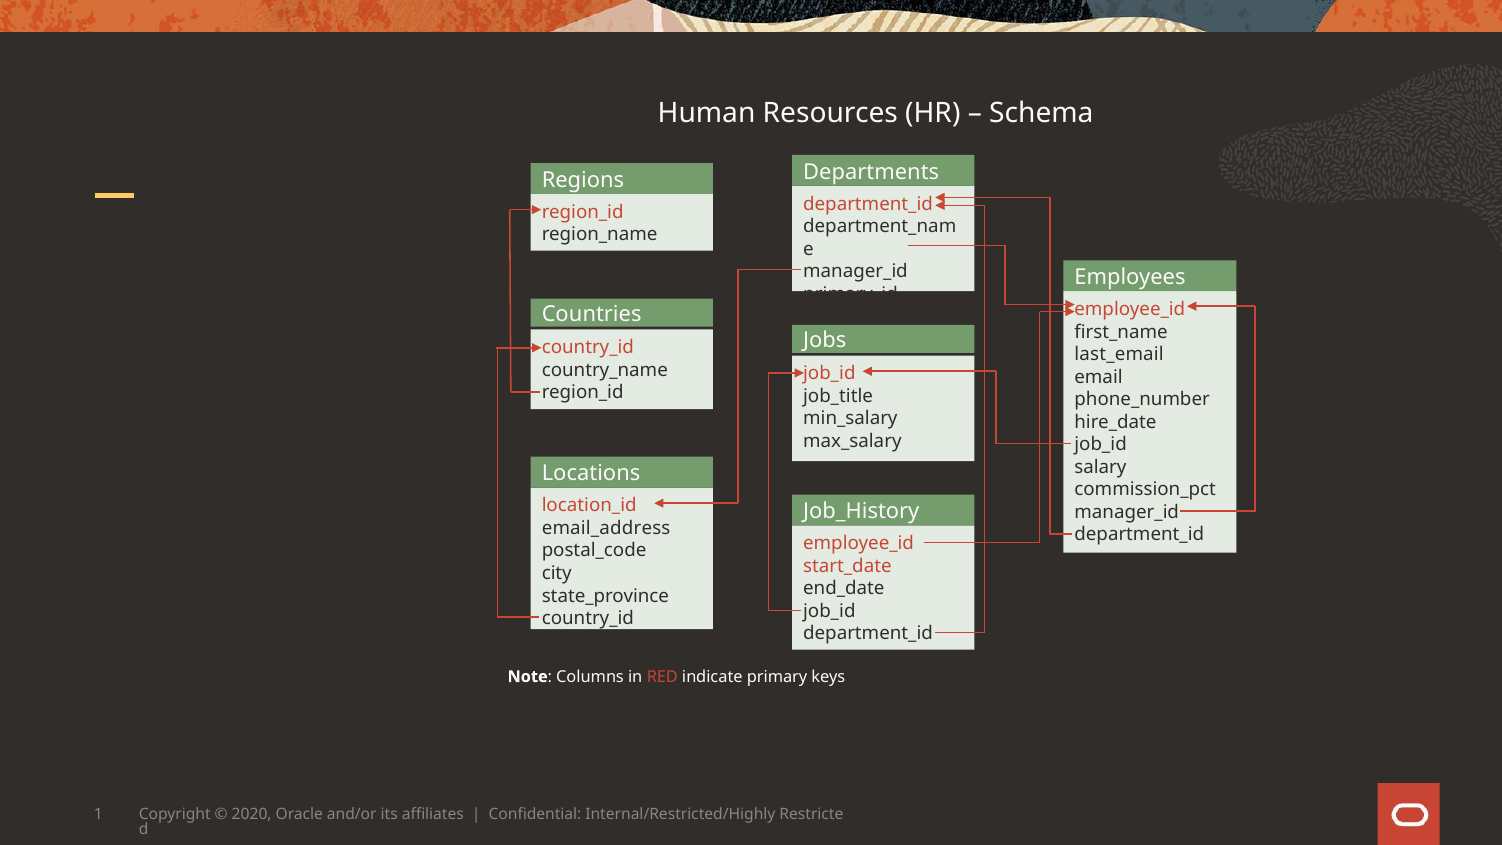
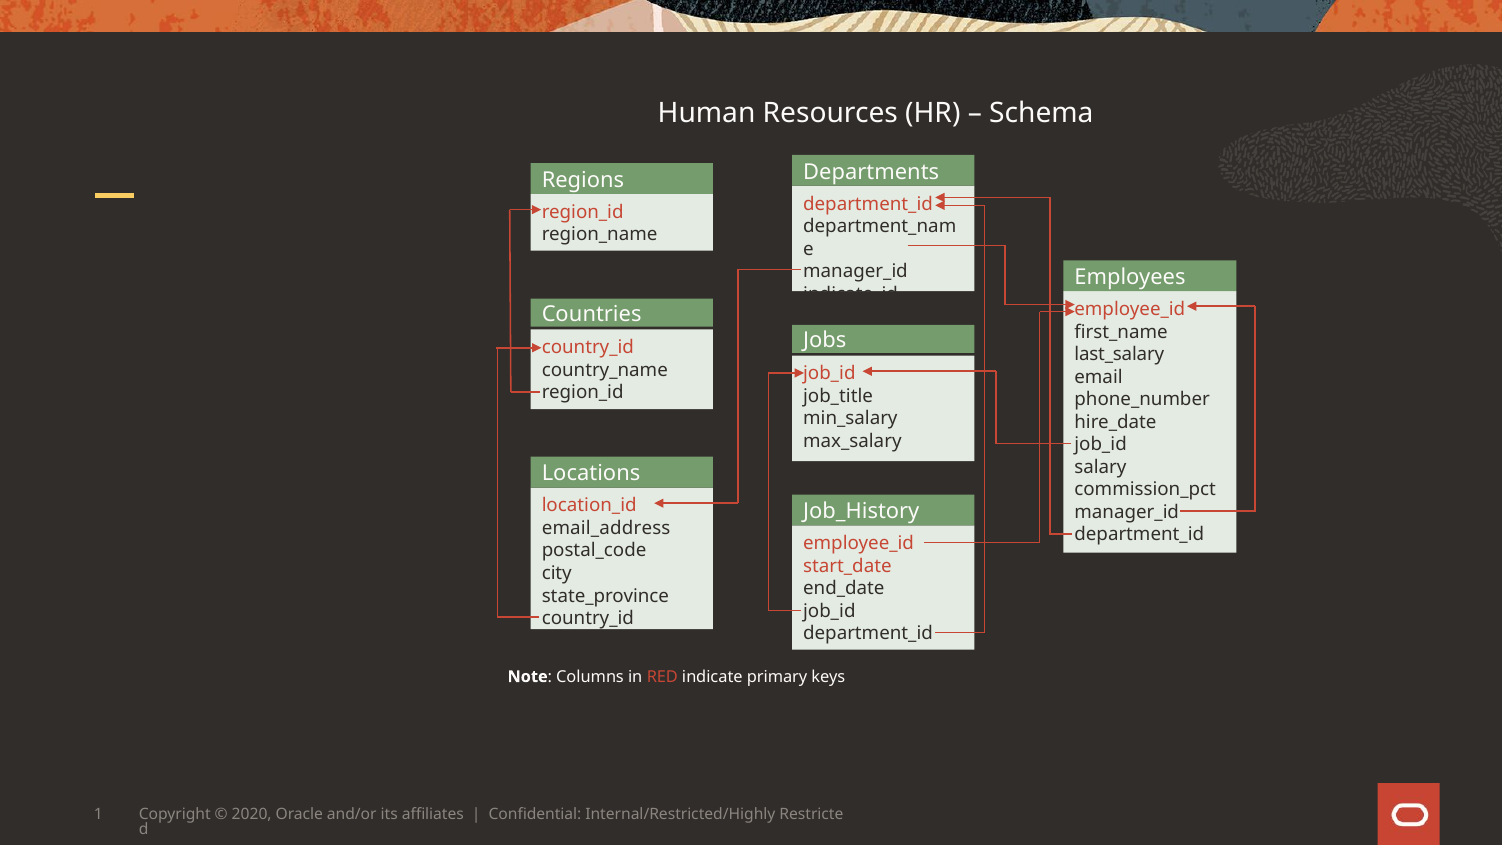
primary_id: primary_id -> indicate_id
last_email: last_email -> last_salary
